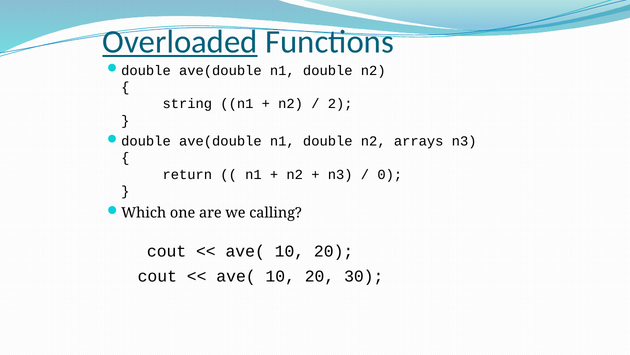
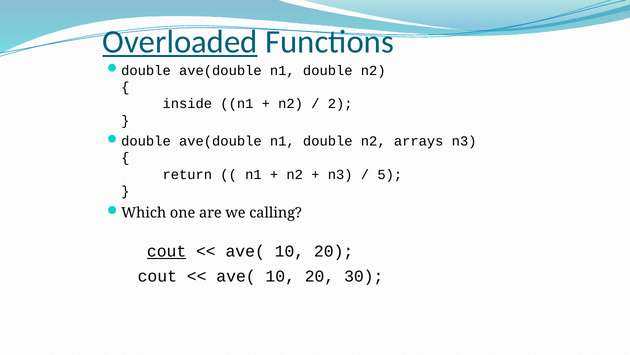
string: string -> inside
0: 0 -> 5
cout at (167, 251) underline: none -> present
